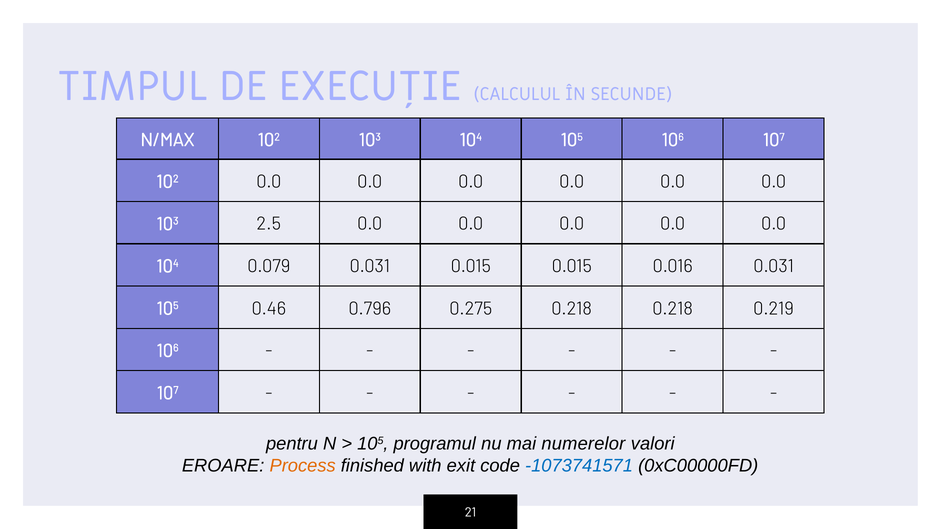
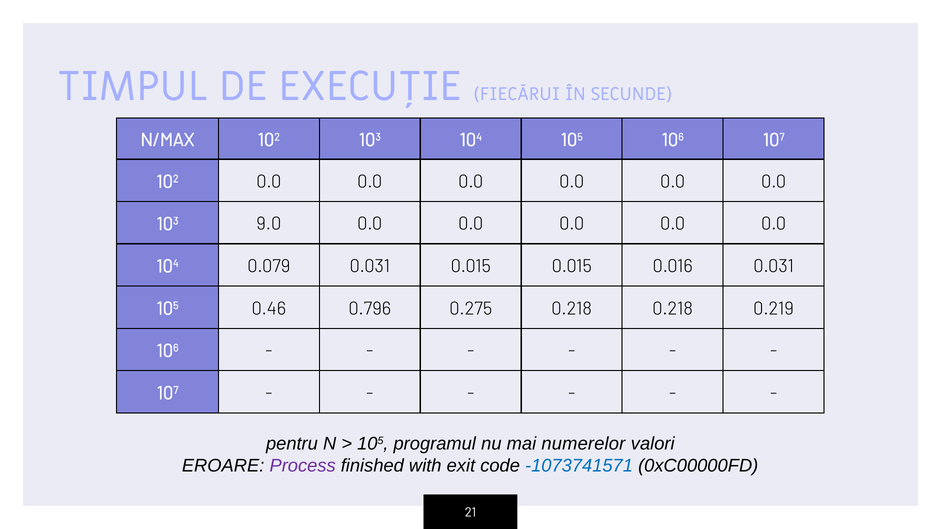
CALCULUL: CALCULUL -> FIECĂRUI
2.5: 2.5 -> 9.0
Process colour: orange -> purple
